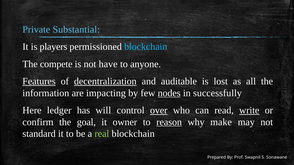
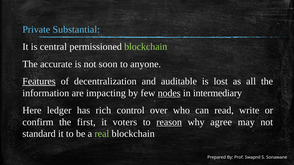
players: players -> central
blockchain at (146, 47) colour: light blue -> light green
compete: compete -> accurate
have: have -> soon
decentralization underline: present -> none
successfully: successfully -> intermediary
will: will -> rich
over underline: present -> none
write underline: present -> none
goal: goal -> first
owner: owner -> voters
make: make -> agree
